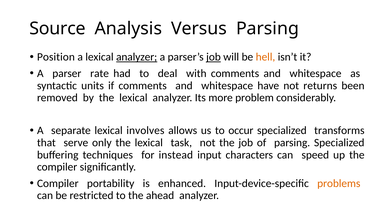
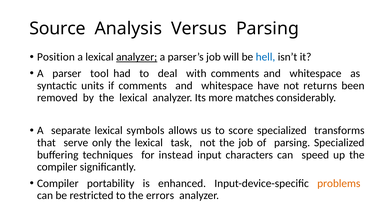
job at (213, 57) underline: present -> none
hell colour: orange -> blue
rate: rate -> tool
problem: problem -> matches
involves: involves -> symbols
occur: occur -> score
ahead: ahead -> errors
